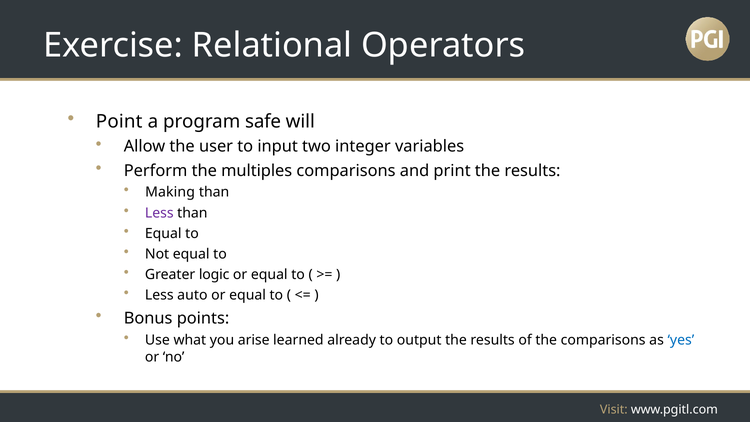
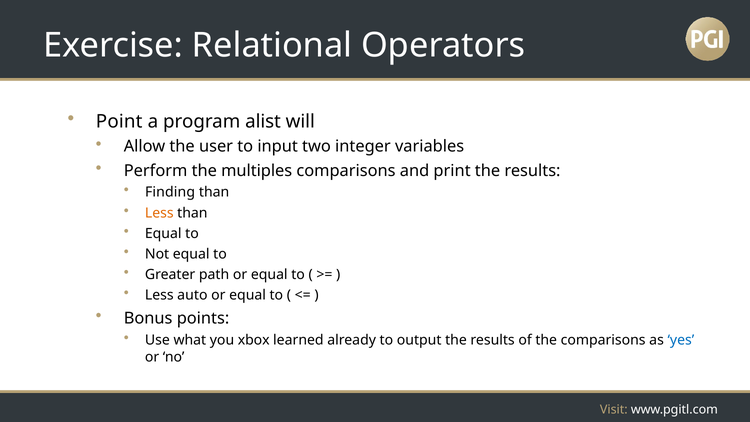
safe: safe -> alist
Making: Making -> Finding
Less at (159, 213) colour: purple -> orange
logic: logic -> path
arise: arise -> xbox
